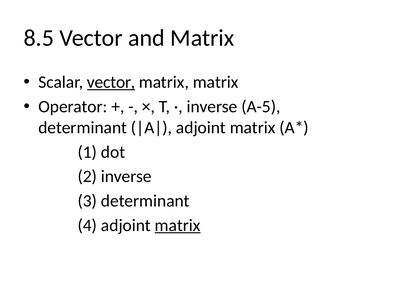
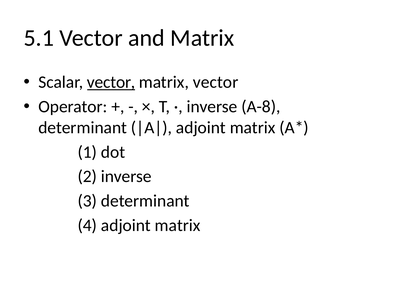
8.5: 8.5 -> 5.1
matrix matrix: matrix -> vector
A-5: A-5 -> A-8
matrix at (178, 226) underline: present -> none
